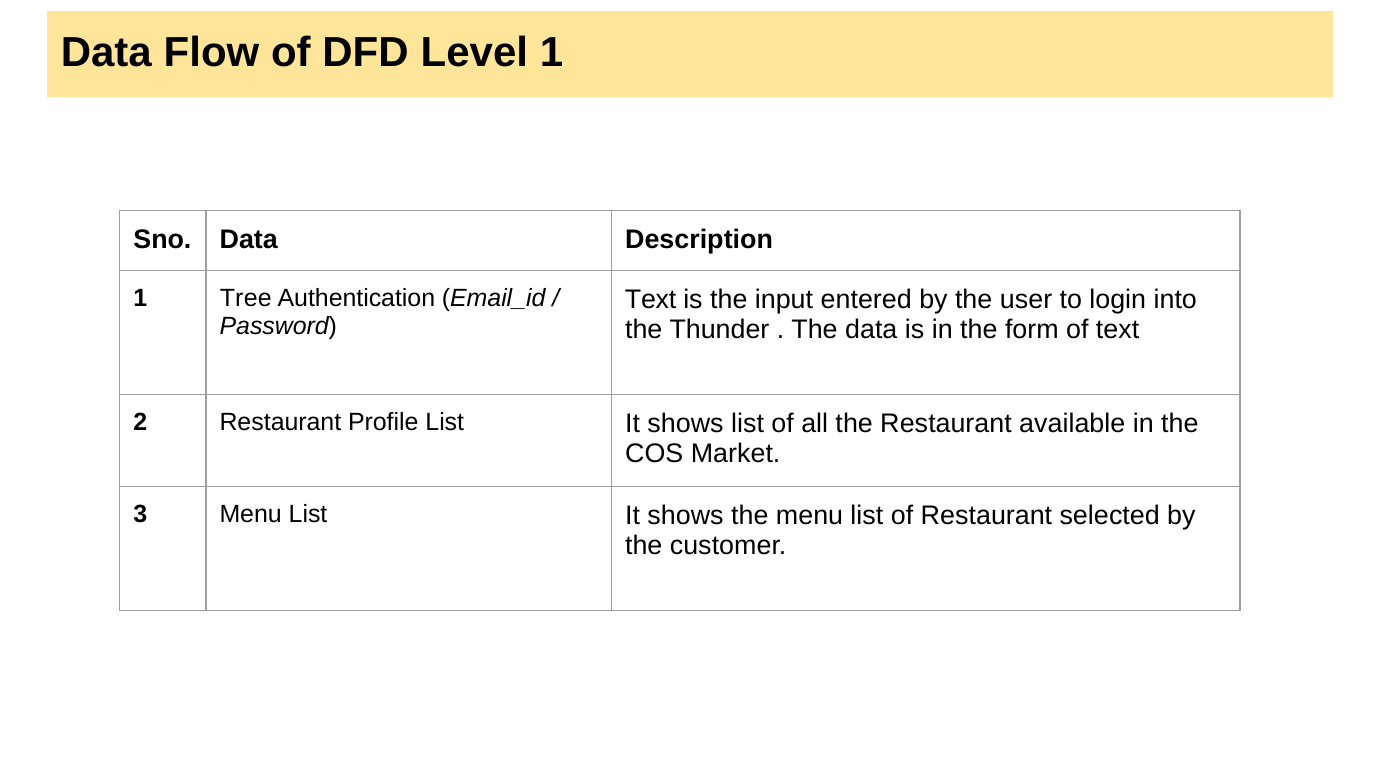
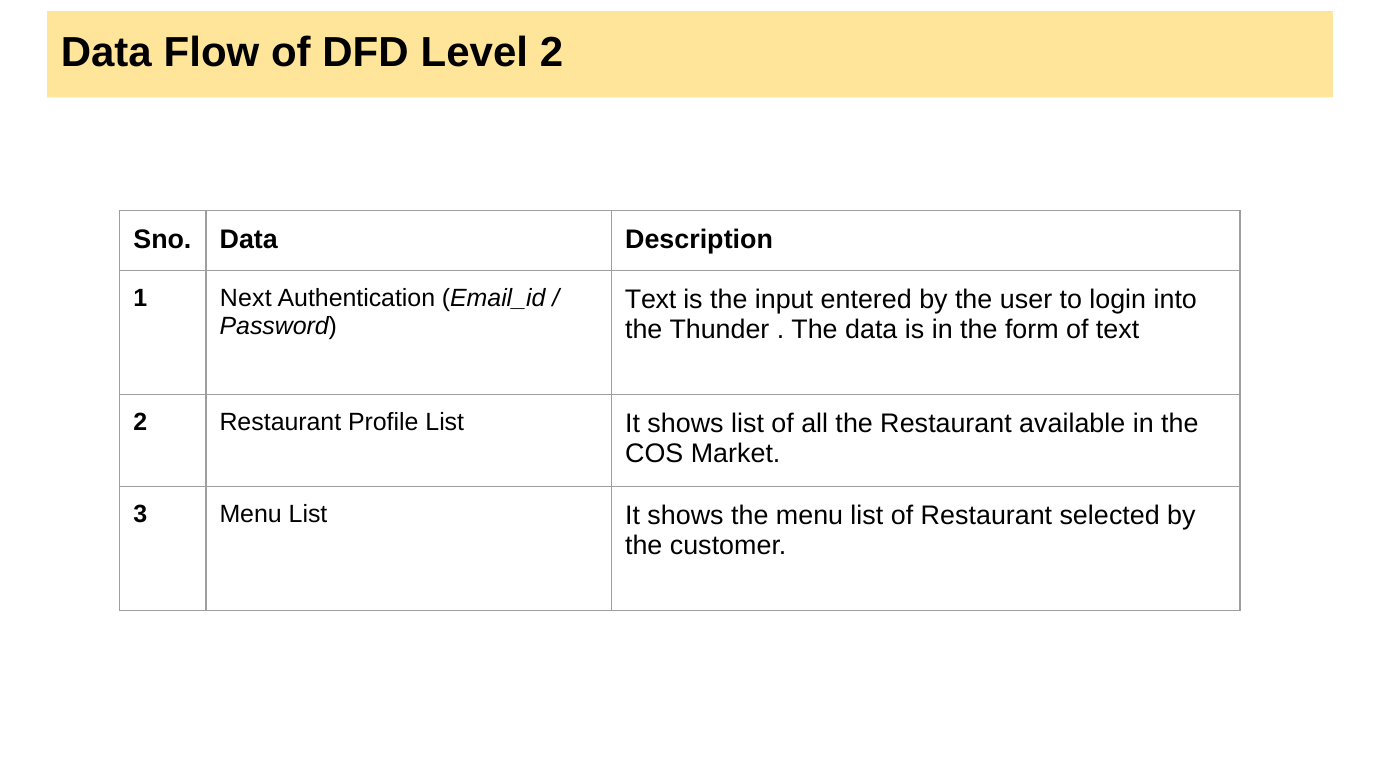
Level 1: 1 -> 2
Tree: Tree -> Next
